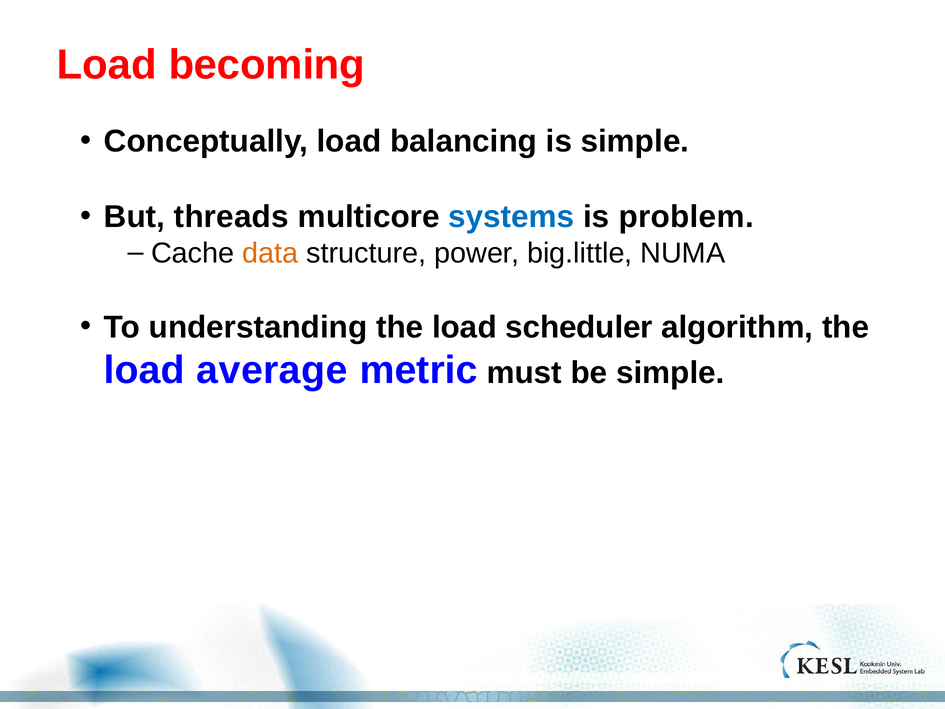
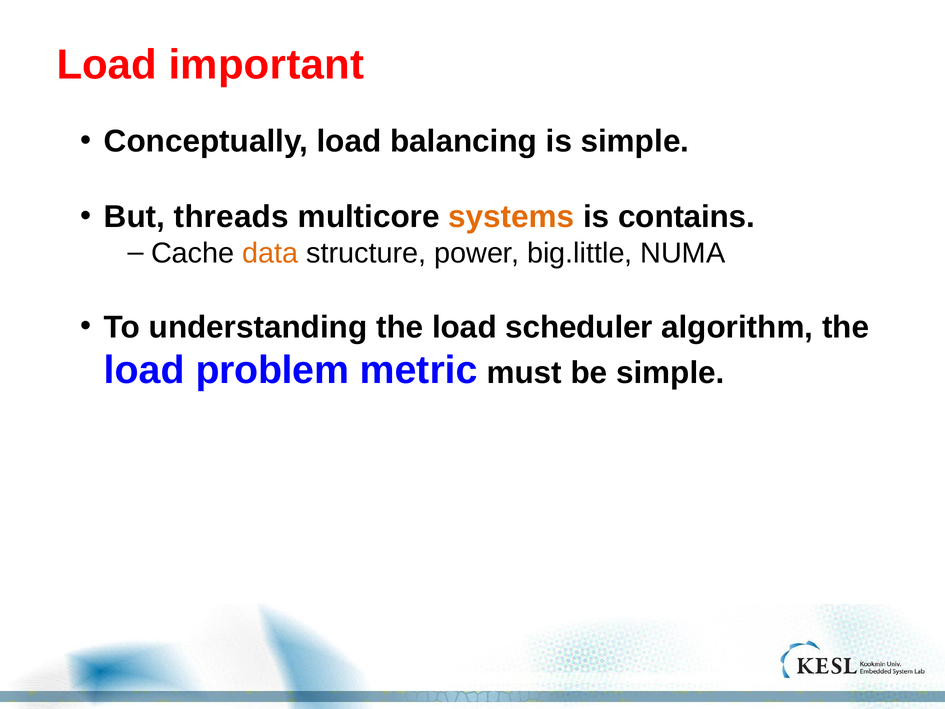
becoming: becoming -> important
systems colour: blue -> orange
problem: problem -> contains
average: average -> problem
